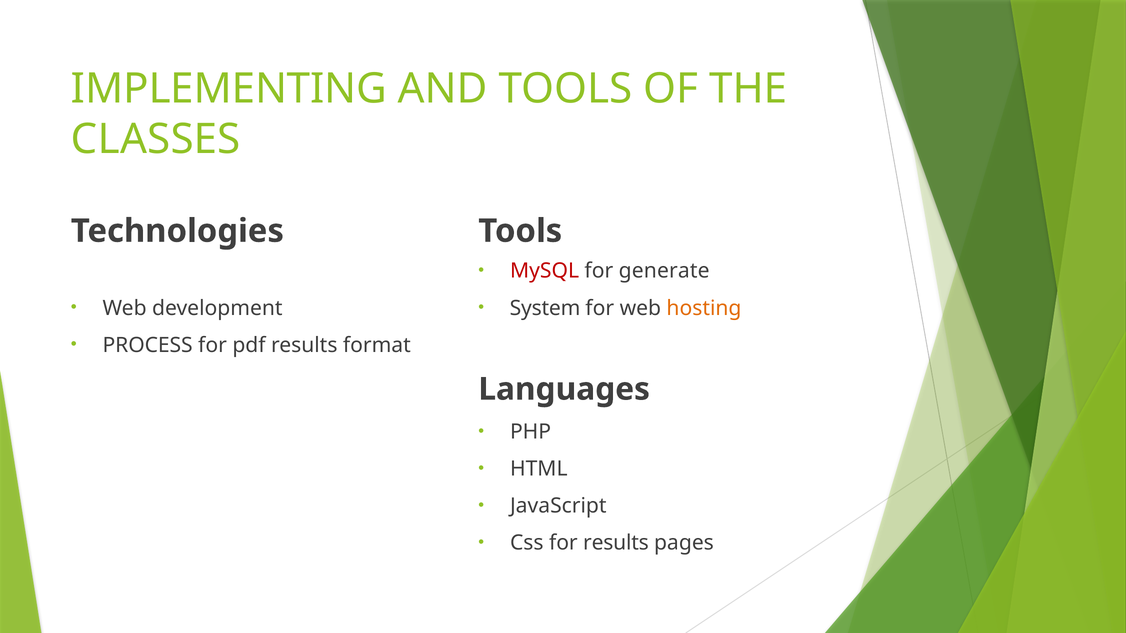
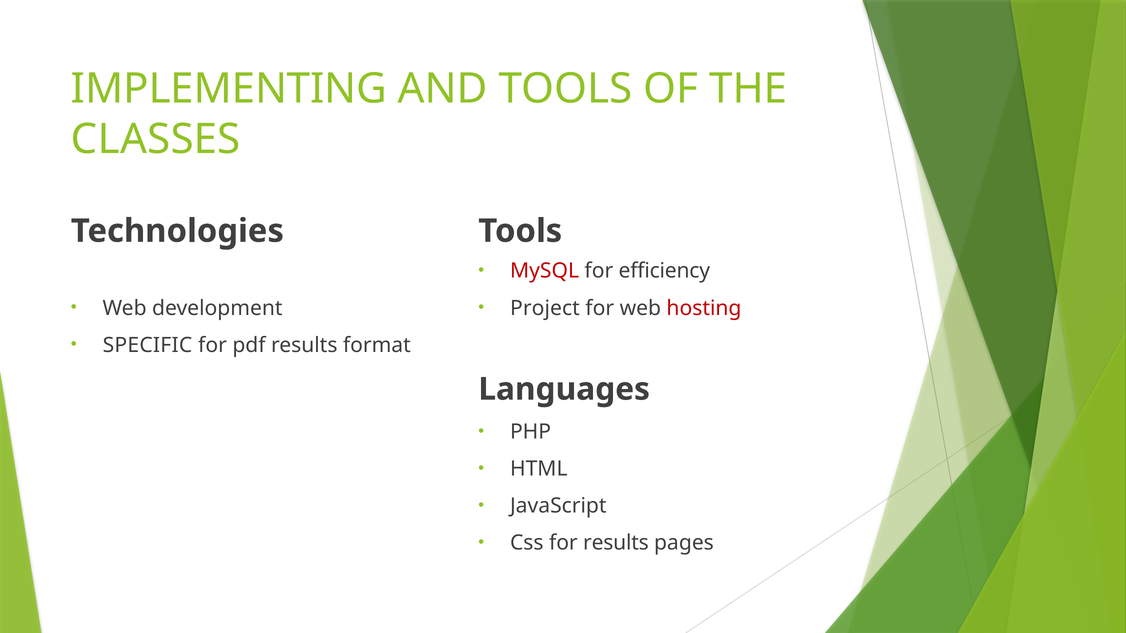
generate: generate -> efficiency
System: System -> Project
hosting colour: orange -> red
PROCESS: PROCESS -> SPECIFIC
